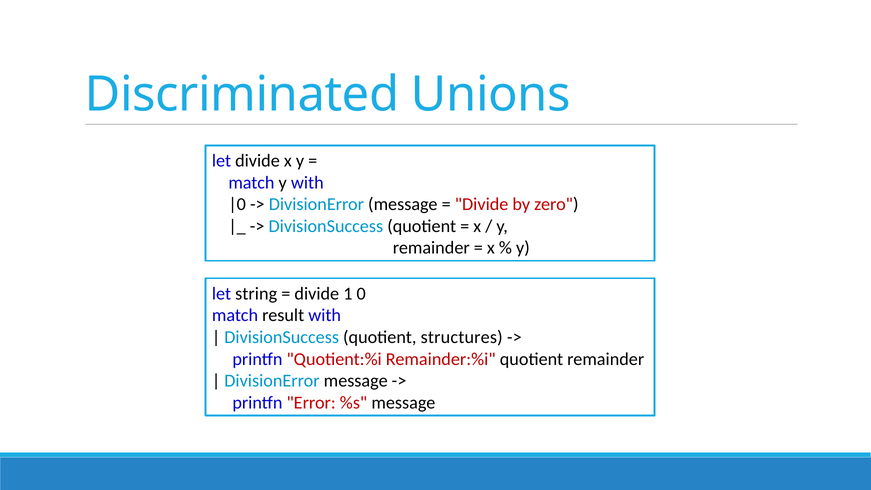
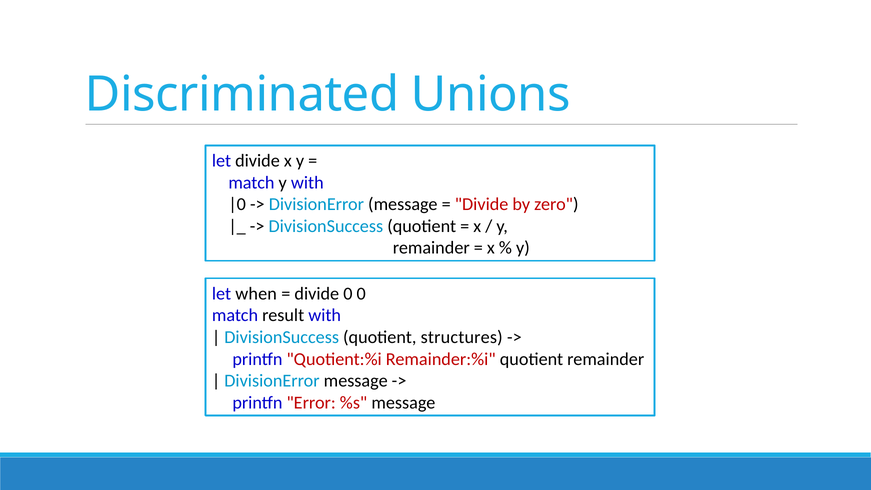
string: string -> when
divide 1: 1 -> 0
